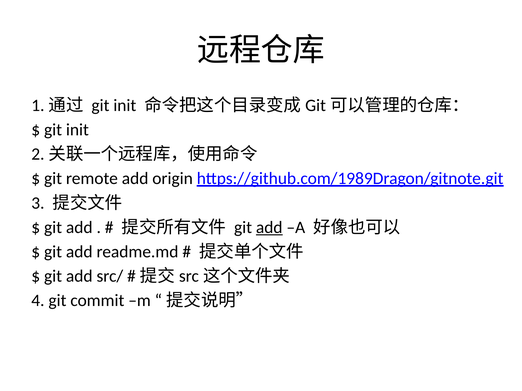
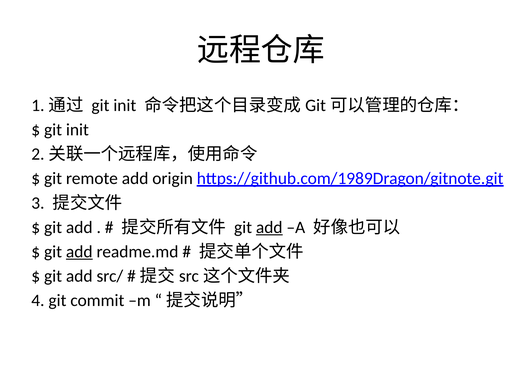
add at (79, 252) underline: none -> present
